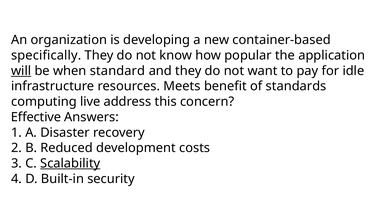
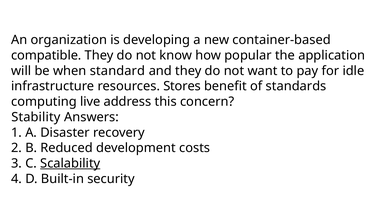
specifically: specifically -> compatible
will underline: present -> none
Meets: Meets -> Stores
Effective: Effective -> Stability
